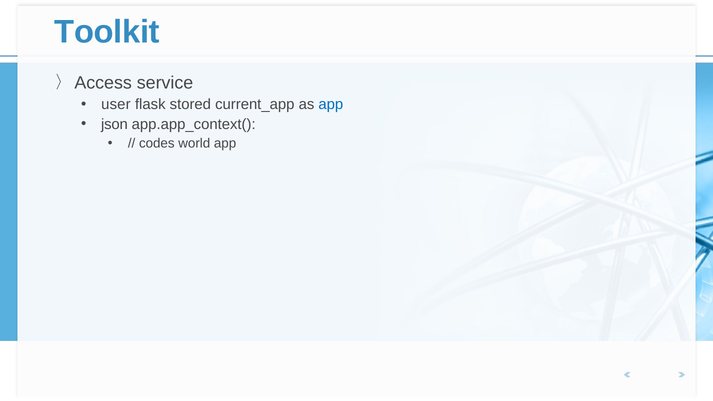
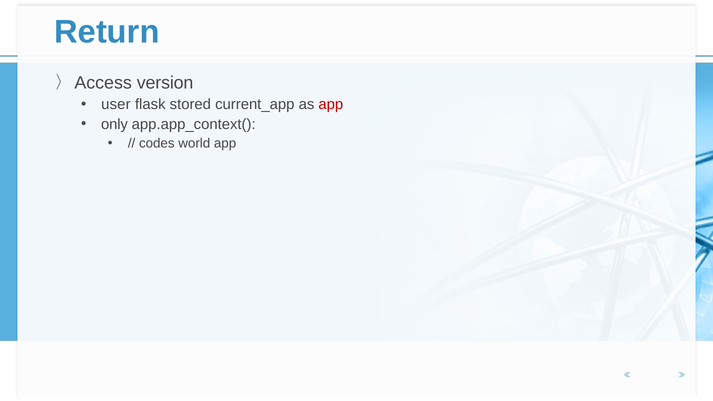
Toolkit: Toolkit -> Return
service: service -> version
app at (331, 104) colour: blue -> red
json: json -> only
